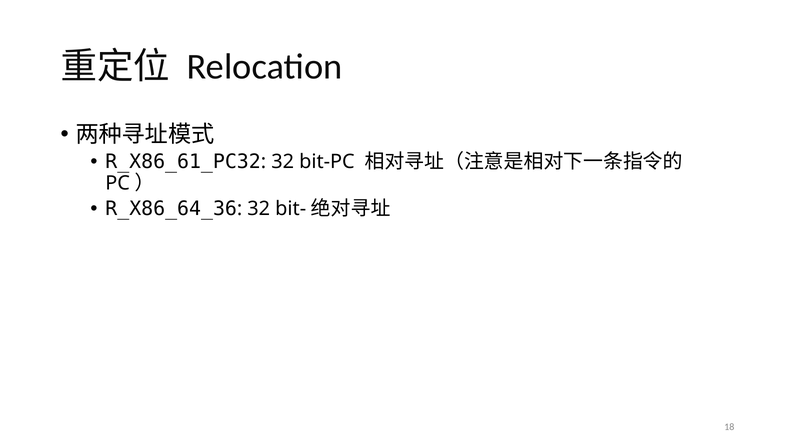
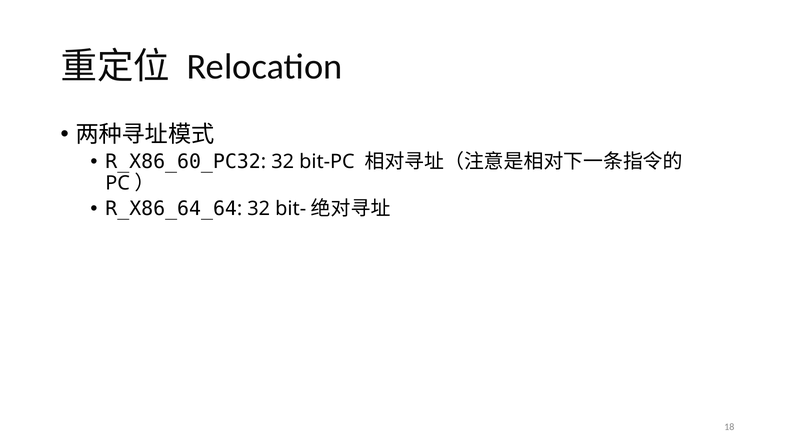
R_X86_61_PC32: R_X86_61_PC32 -> R_X86_60_PC32
R_X86_64_36: R_X86_64_36 -> R_X86_64_64
